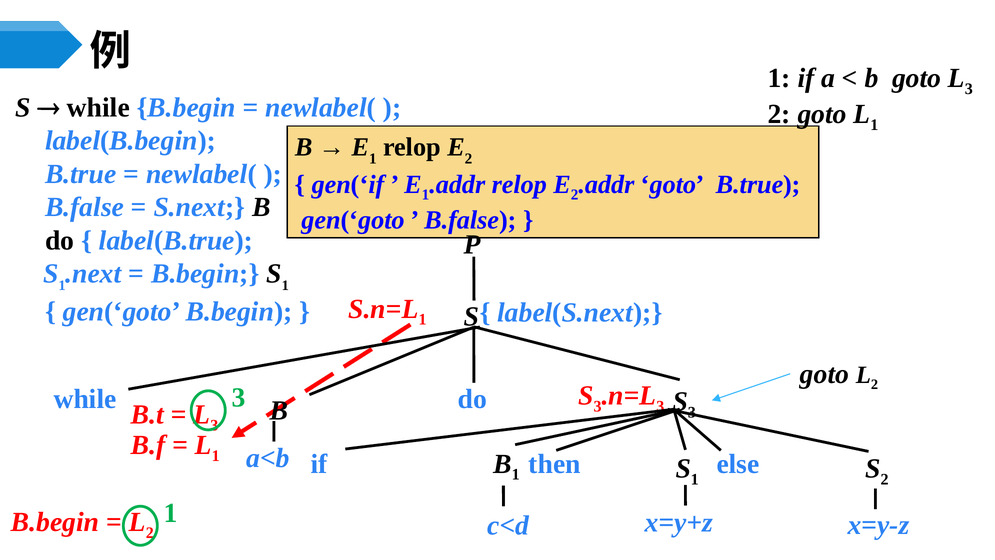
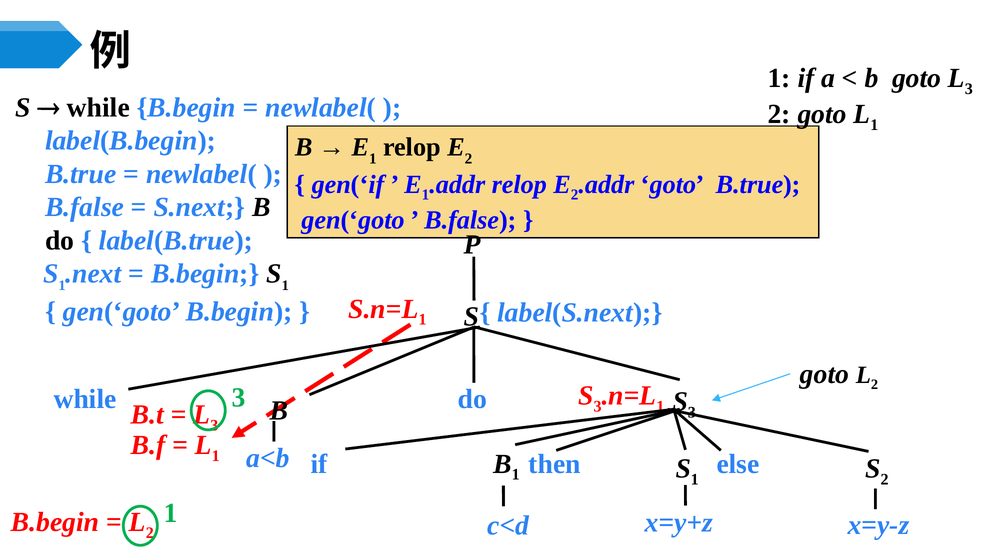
3 at (660, 406): 3 -> 1
